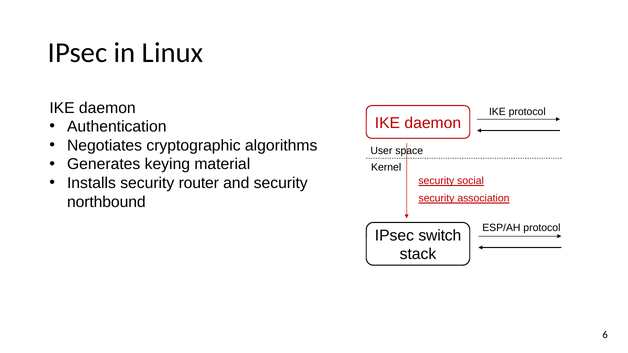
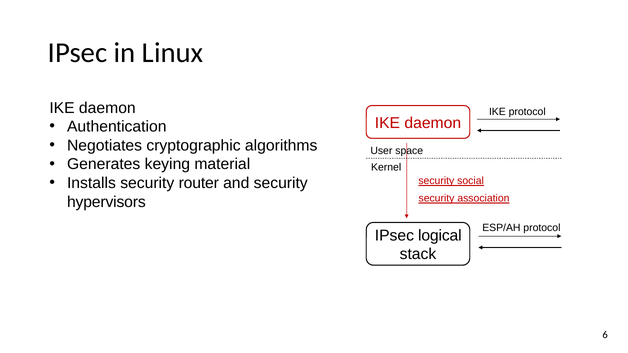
northbound: northbound -> hypervisors
switch: switch -> logical
